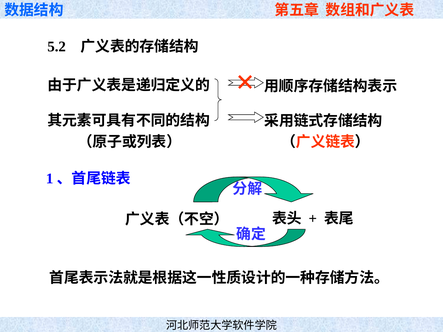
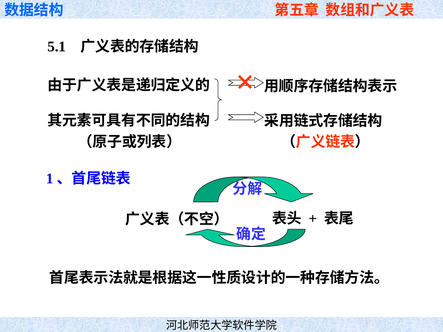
5.2: 5.2 -> 5.1
